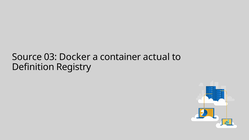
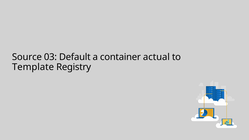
Docker: Docker -> Default
Definition: Definition -> Template
